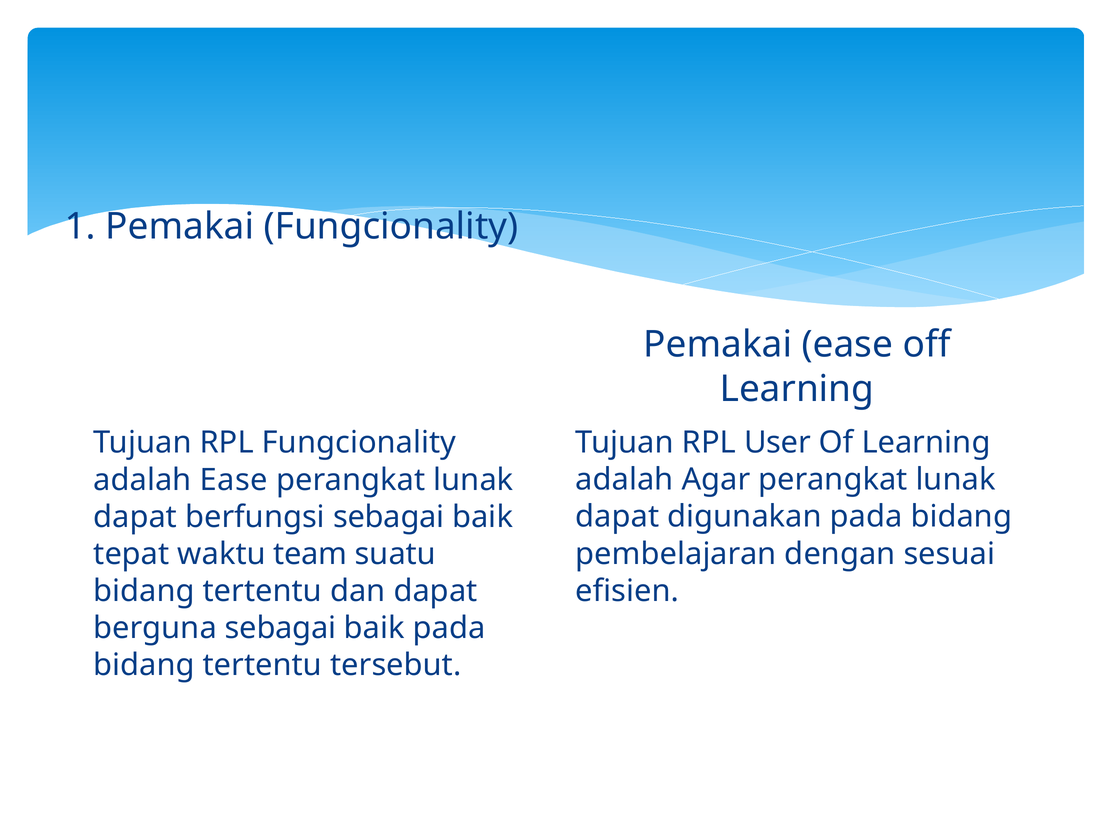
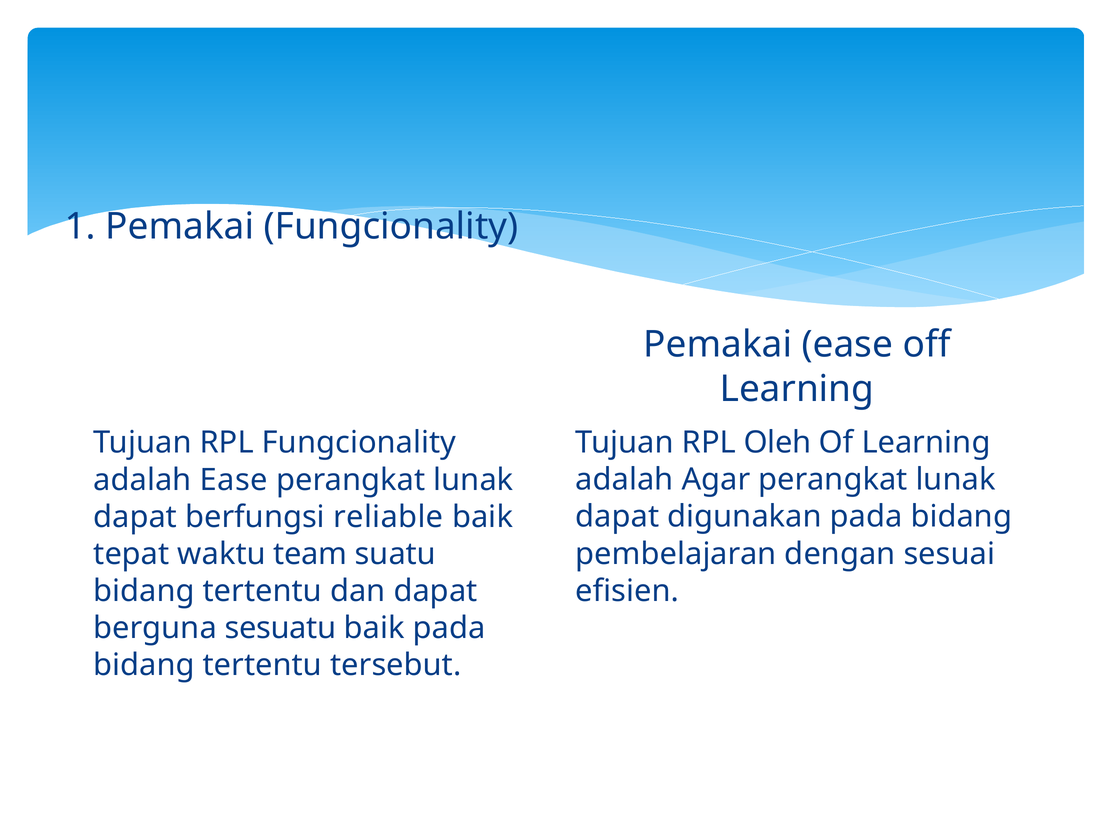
User: User -> Oleh
berfungsi sebagai: sebagai -> reliable
berguna sebagai: sebagai -> sesuatu
